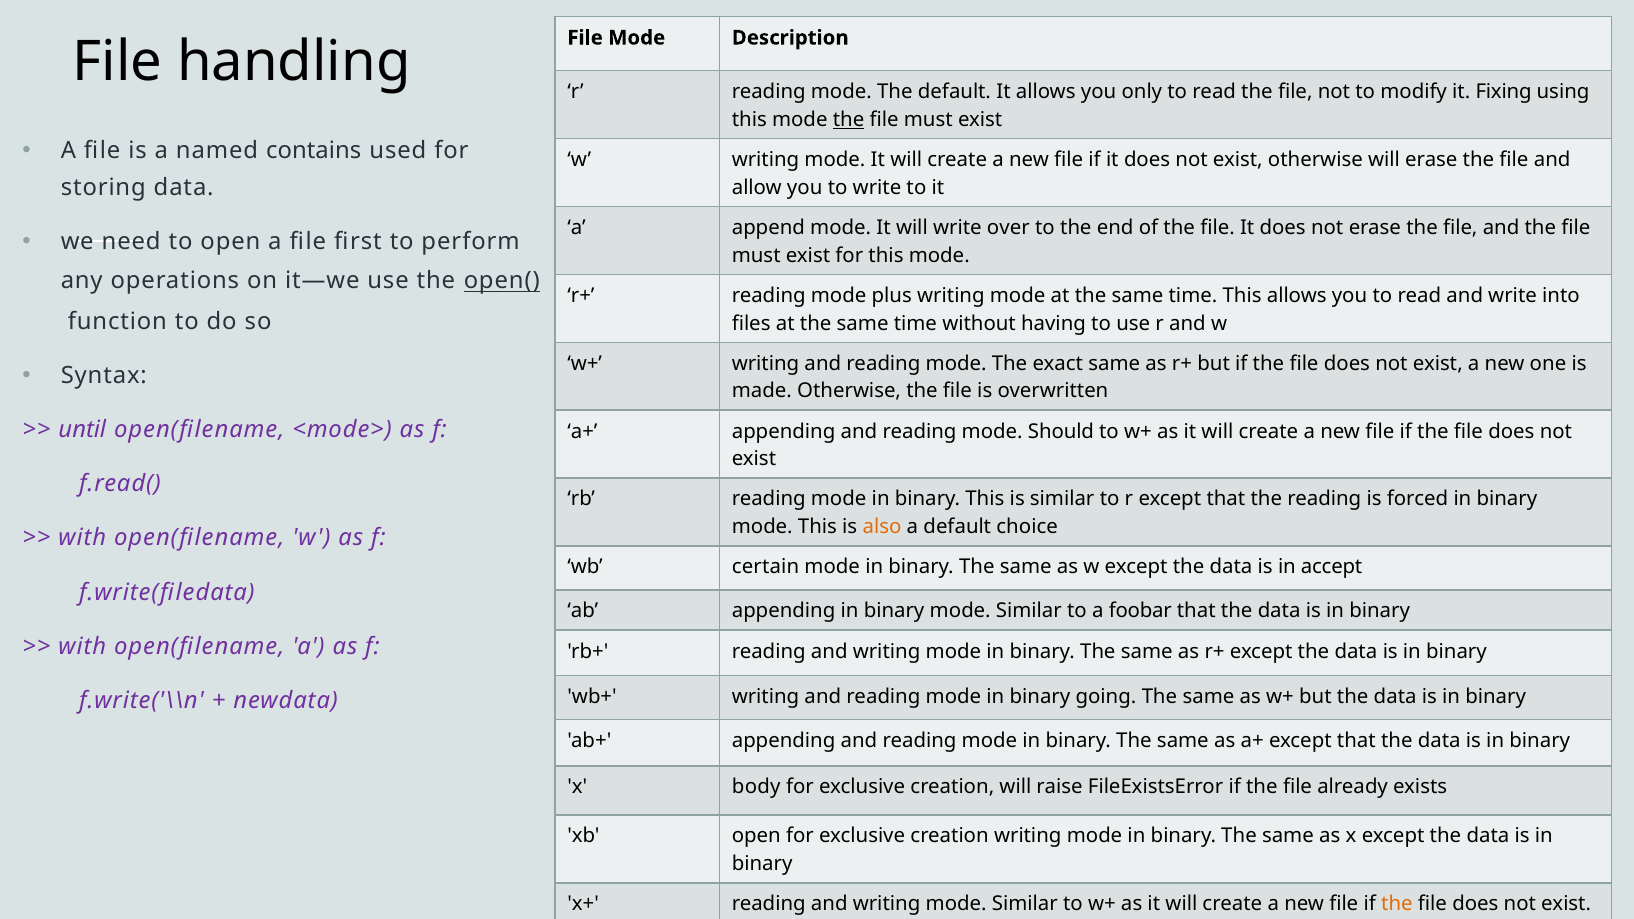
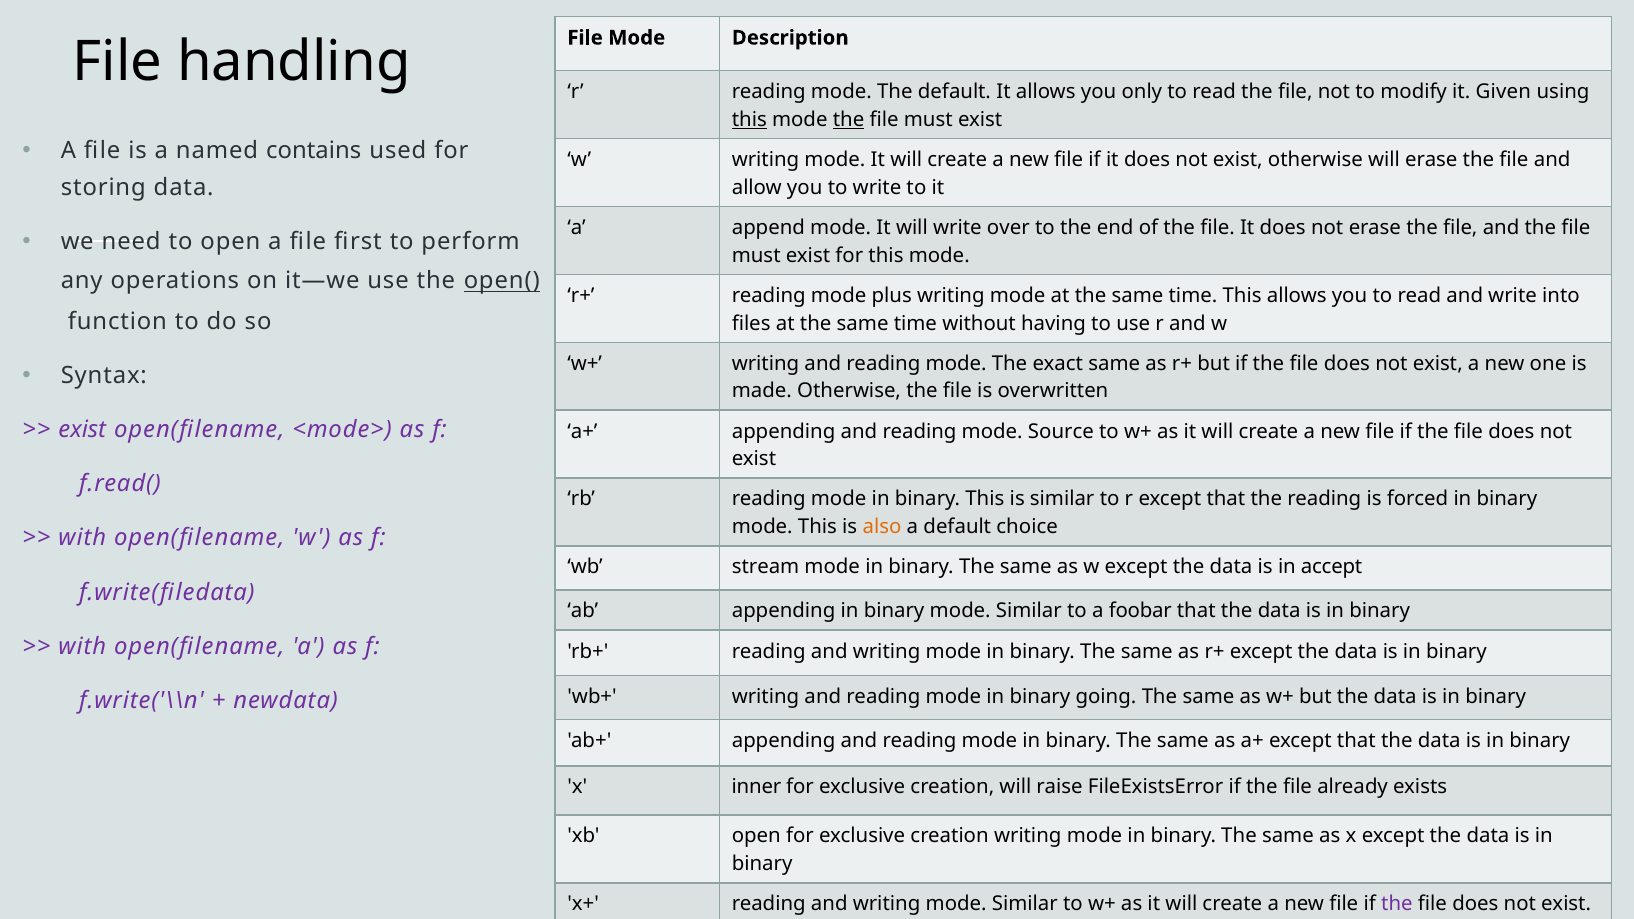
Fixing: Fixing -> Given
this at (749, 120) underline: none -> present
until at (82, 430): until -> exist
Should: Should -> Source
certain: certain -> stream
body: body -> inner
the at (1397, 904) colour: orange -> purple
